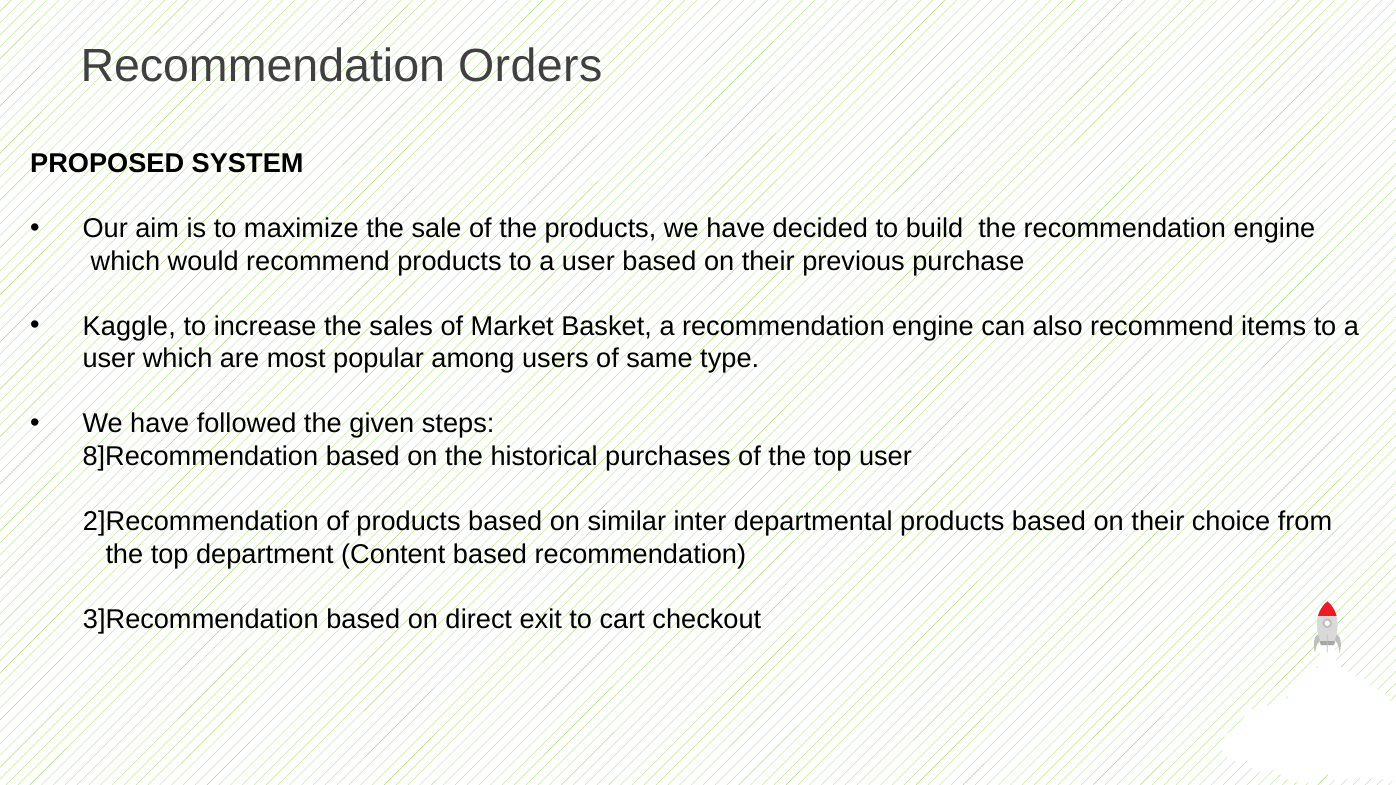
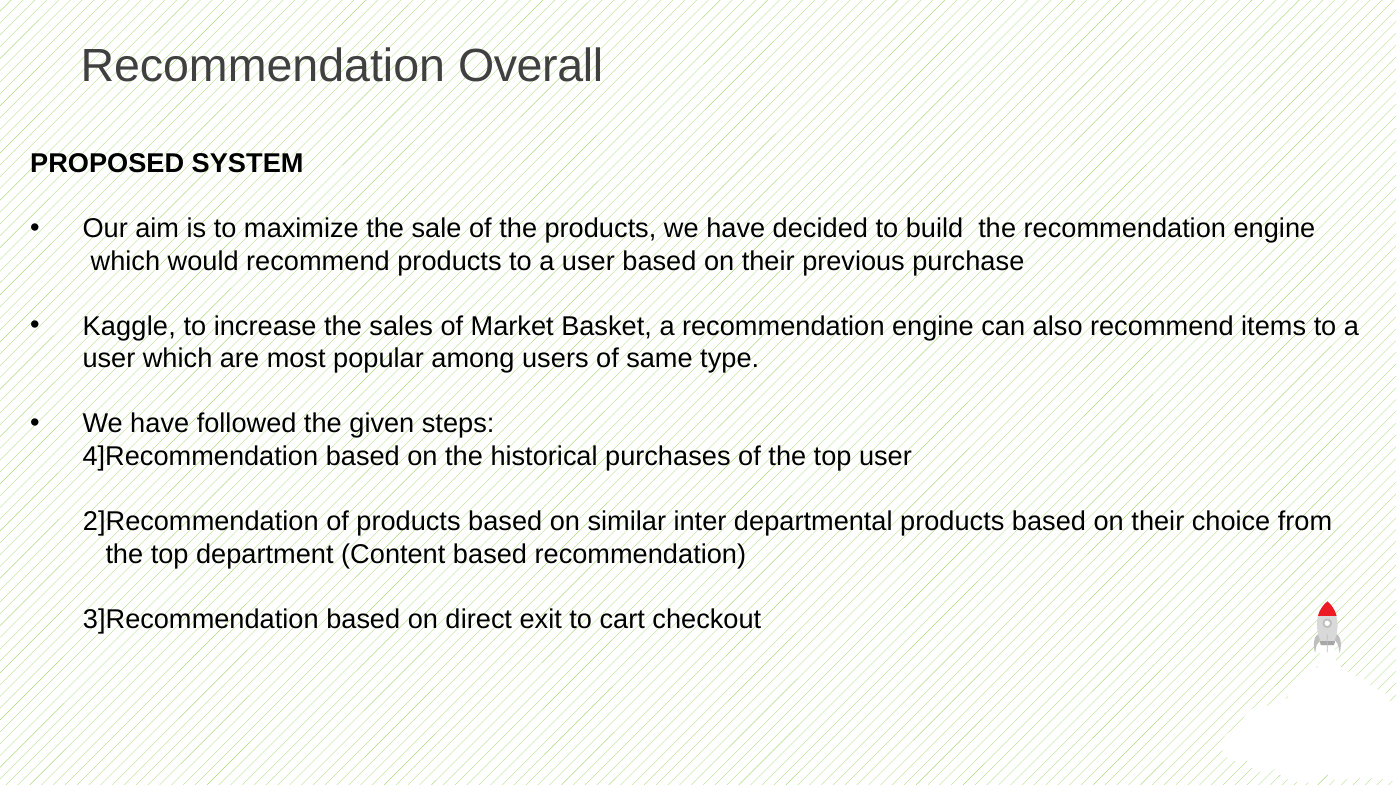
Orders: Orders -> Overall
8]Recommendation: 8]Recommendation -> 4]Recommendation
